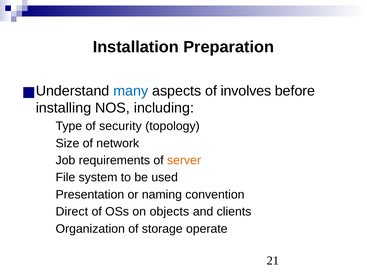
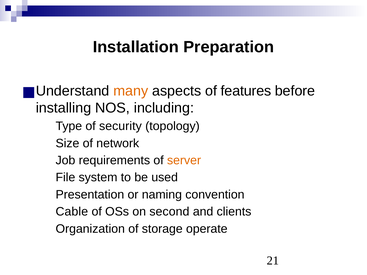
many colour: blue -> orange
involves: involves -> features
Direct: Direct -> Cable
objects: objects -> second
